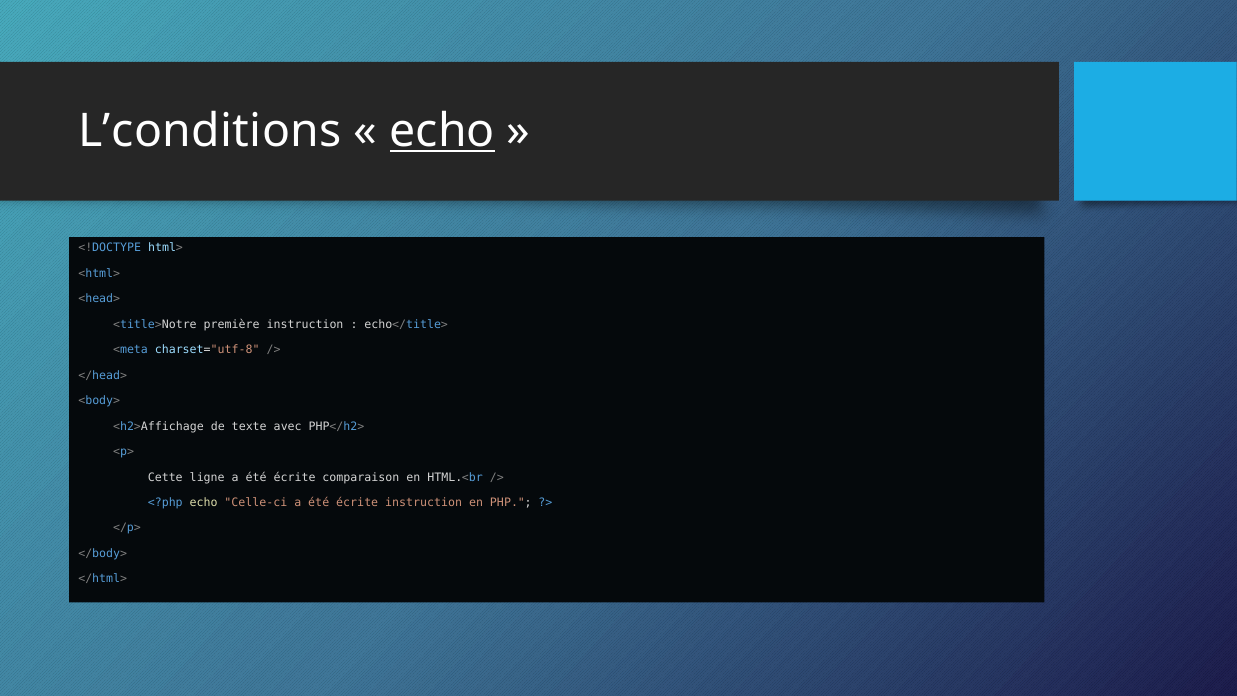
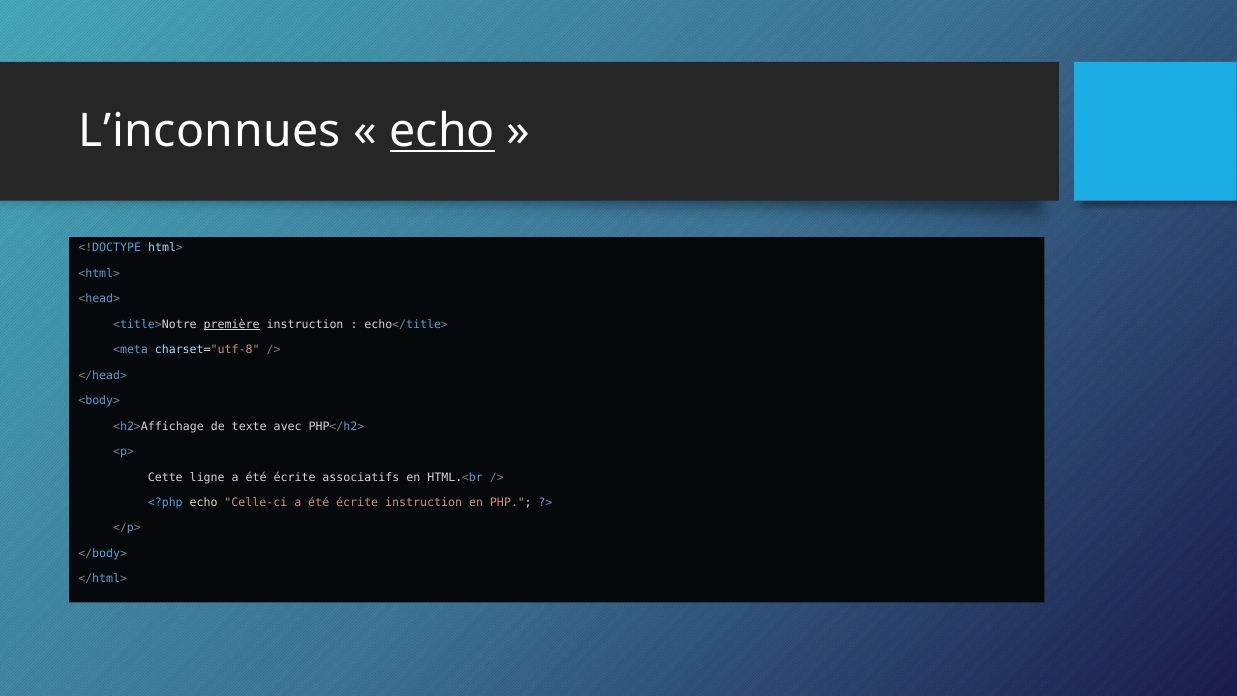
L’conditions: L’conditions -> L’inconnues
première underline: none -> present
comparaison: comparaison -> associatifs
